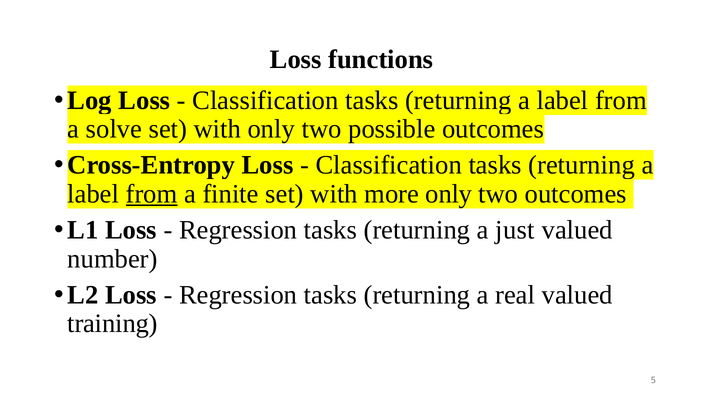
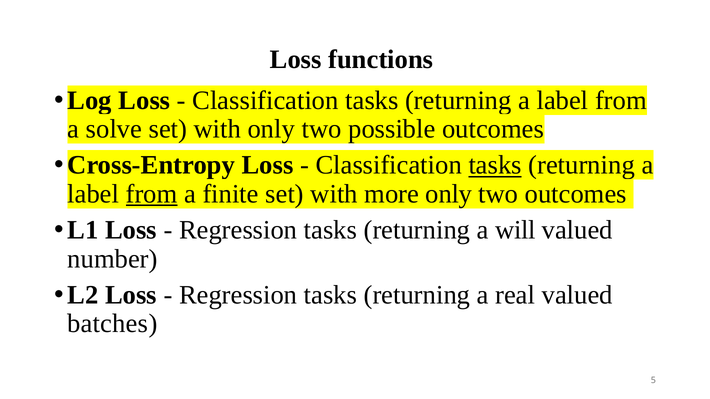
tasks at (495, 165) underline: none -> present
just: just -> will
training: training -> batches
